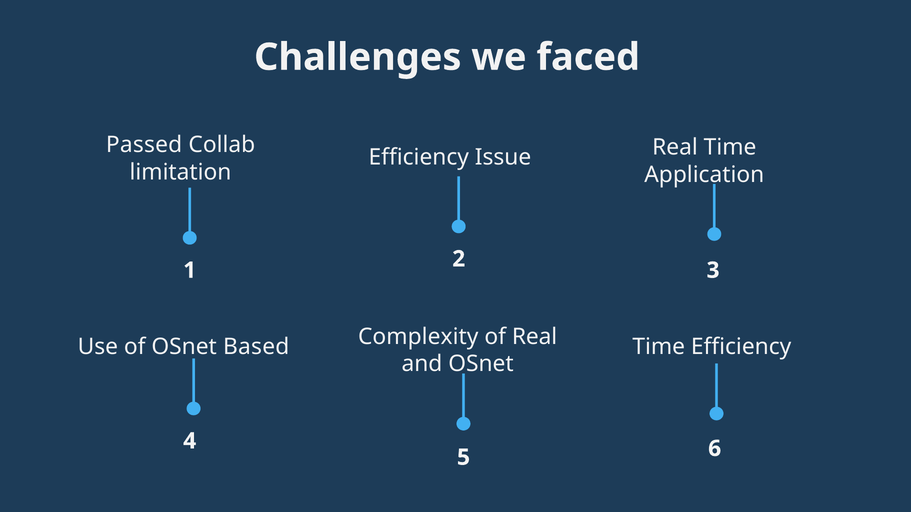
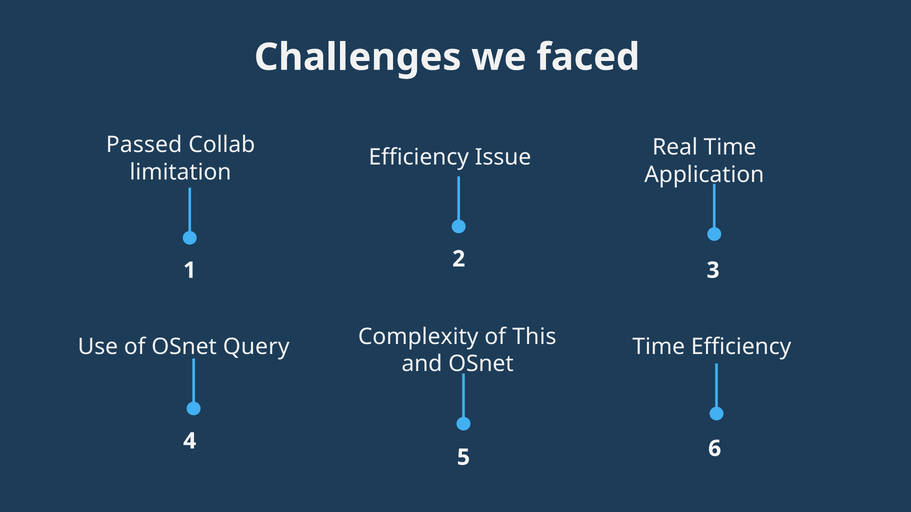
of Real: Real -> This
Based: Based -> Query
